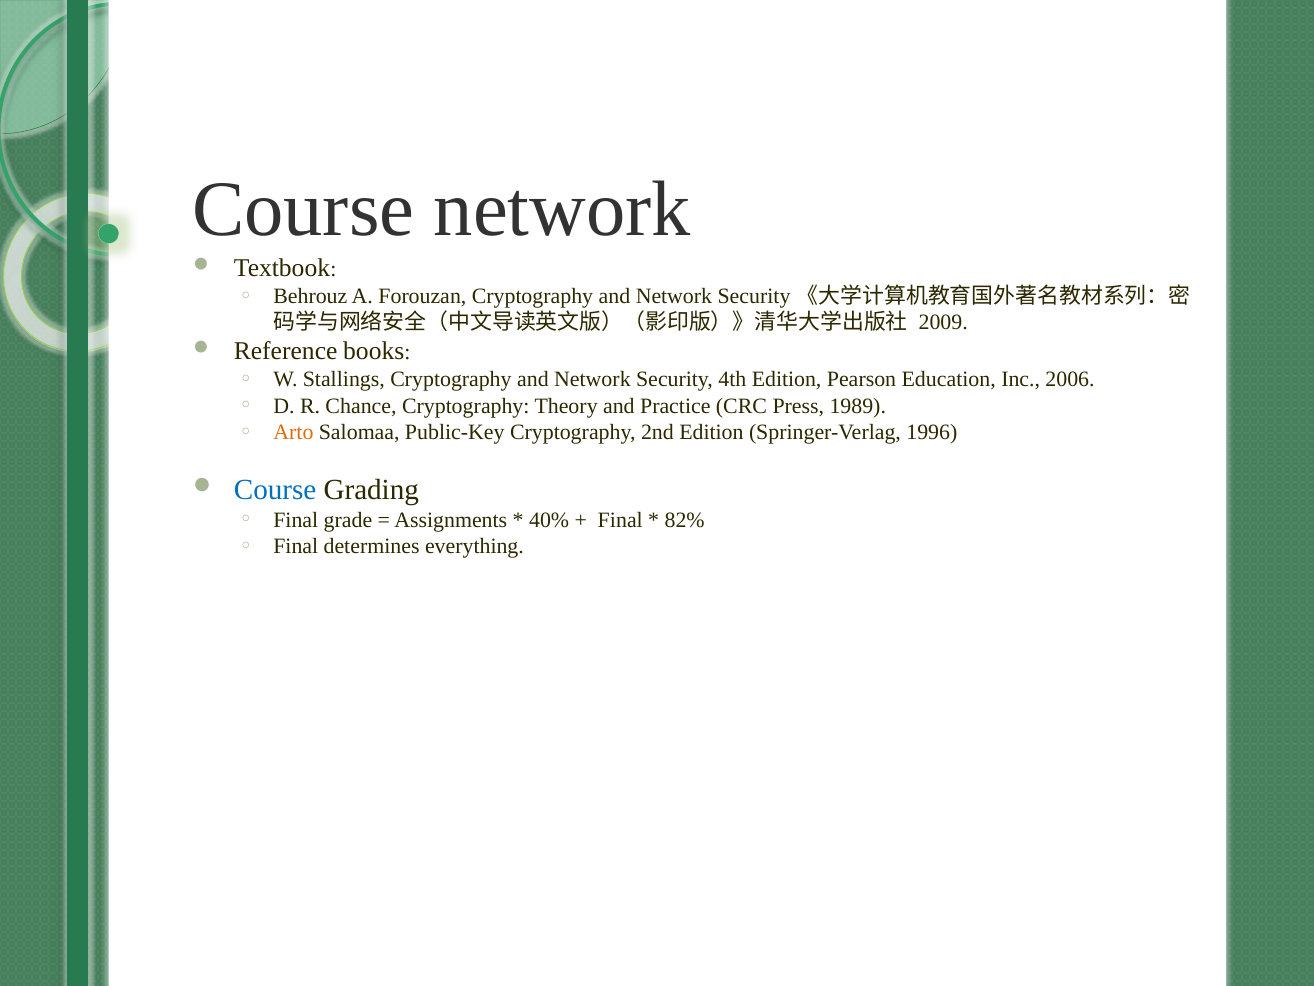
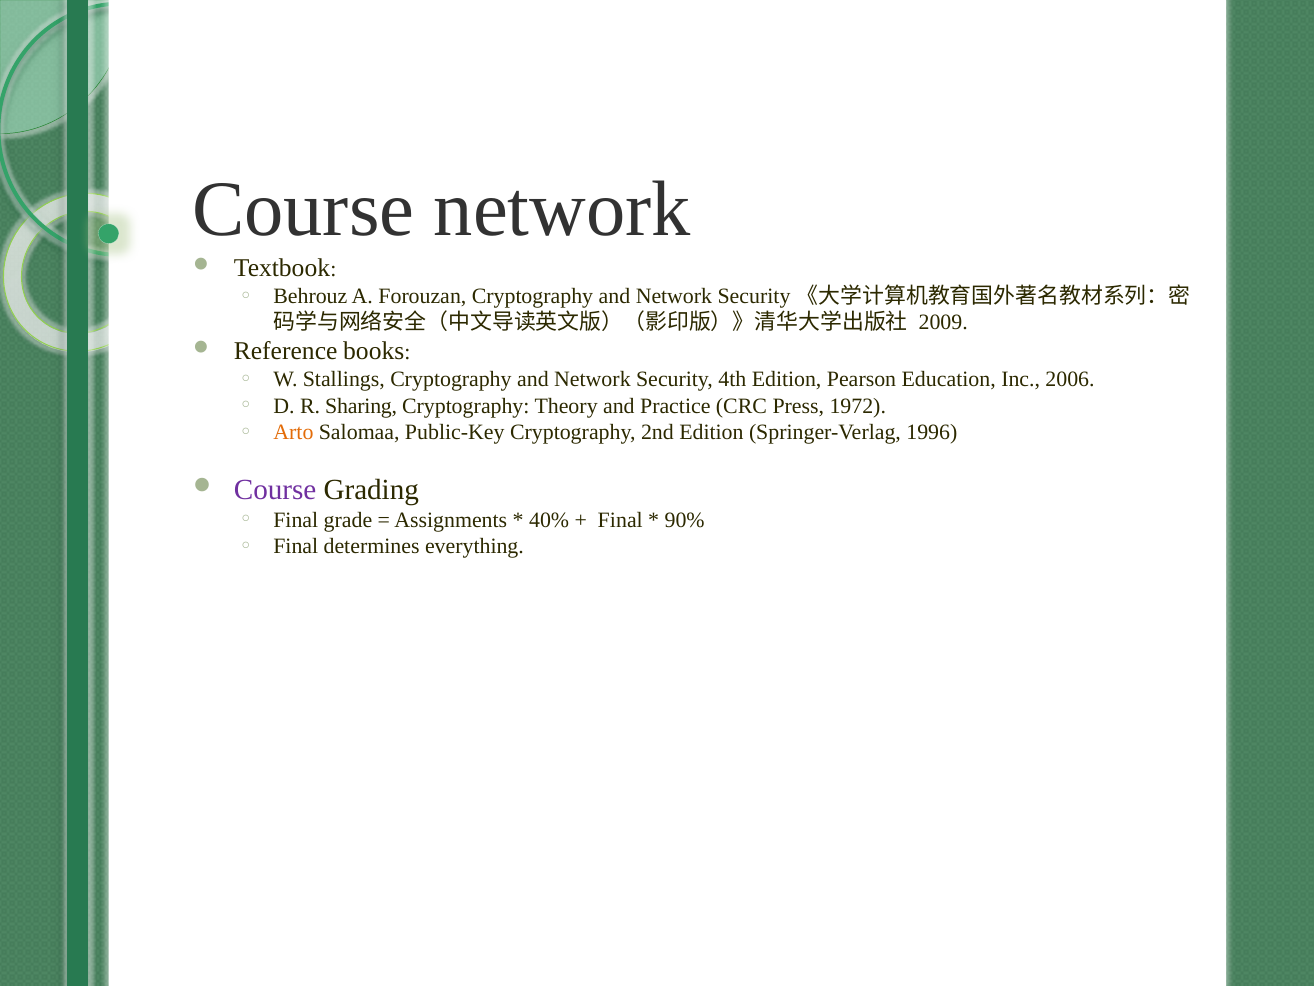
Chance: Chance -> Sharing
1989: 1989 -> 1972
Course at (275, 490) colour: blue -> purple
82%: 82% -> 90%
